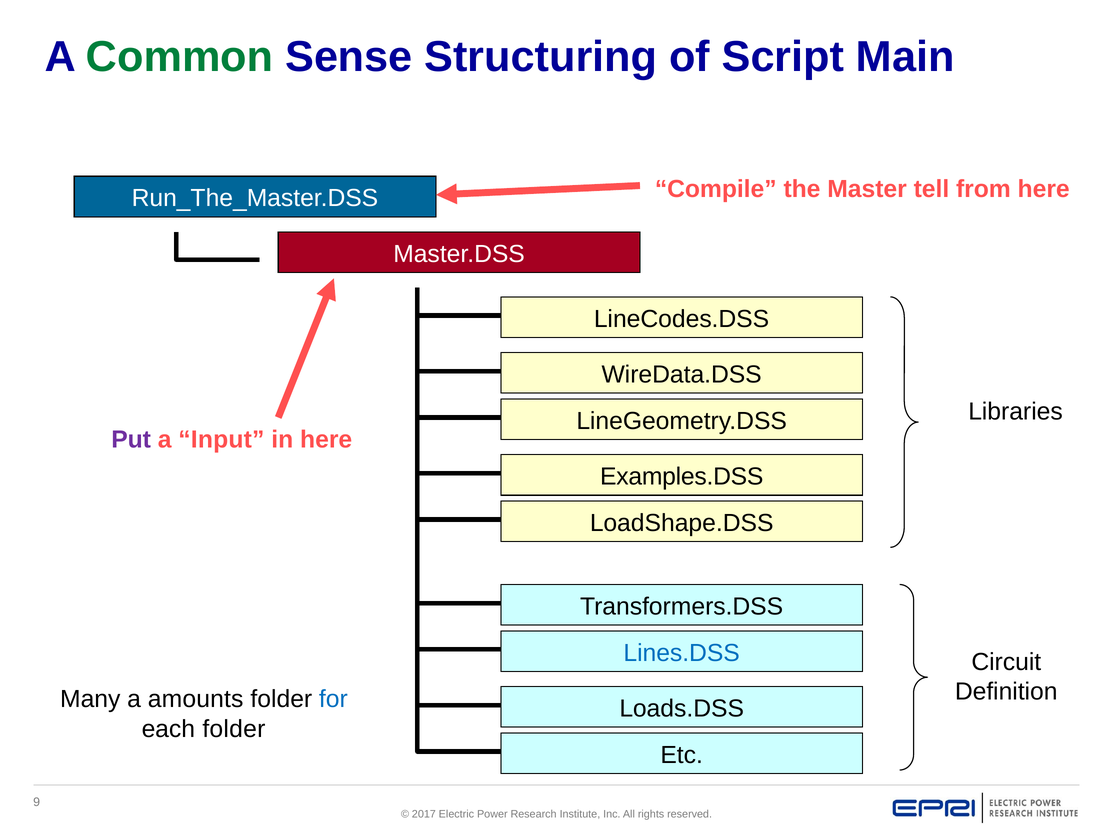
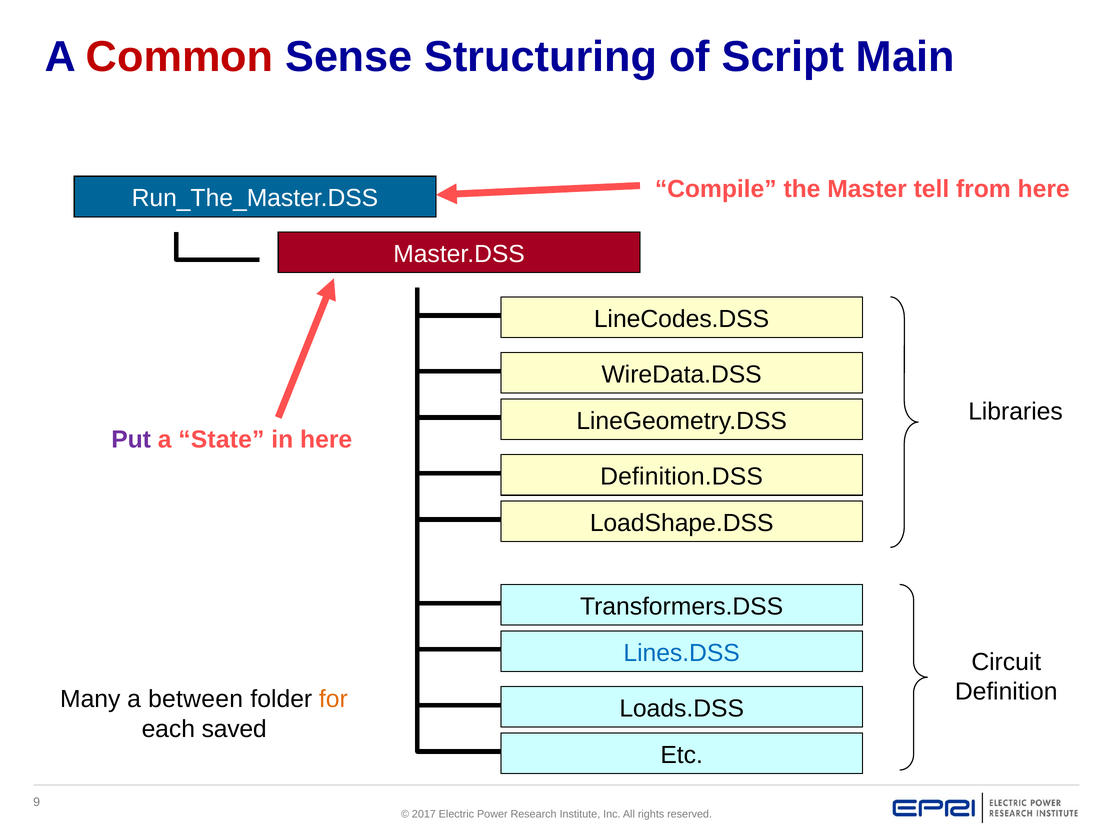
Common colour: green -> red
Input: Input -> State
Examples.DSS: Examples.DSS -> Definition.DSS
amounts: amounts -> between
for colour: blue -> orange
each folder: folder -> saved
